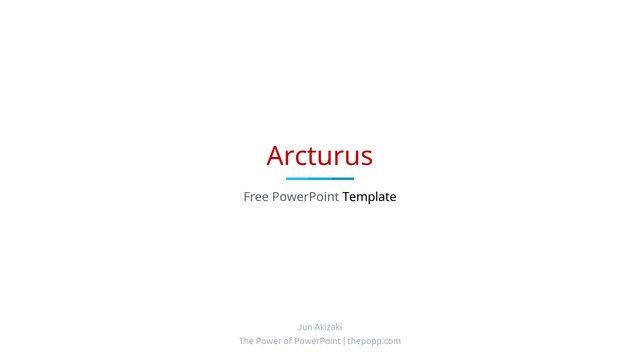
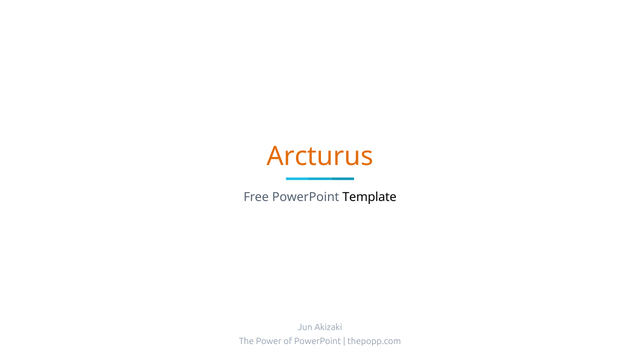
Arcturus colour: red -> orange
